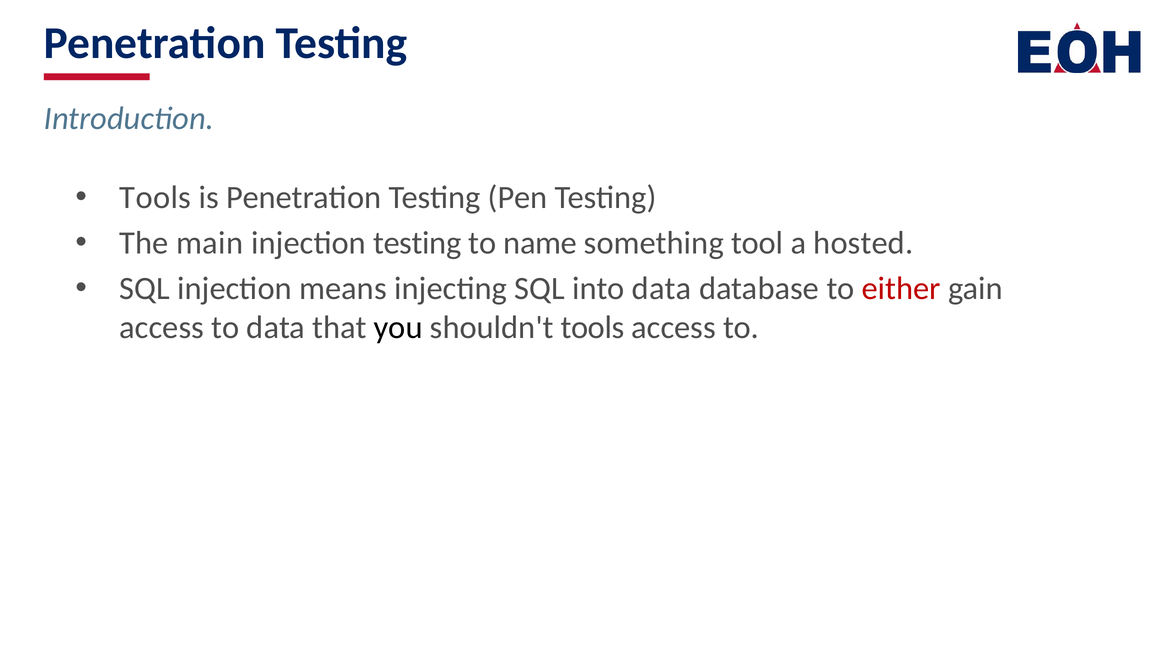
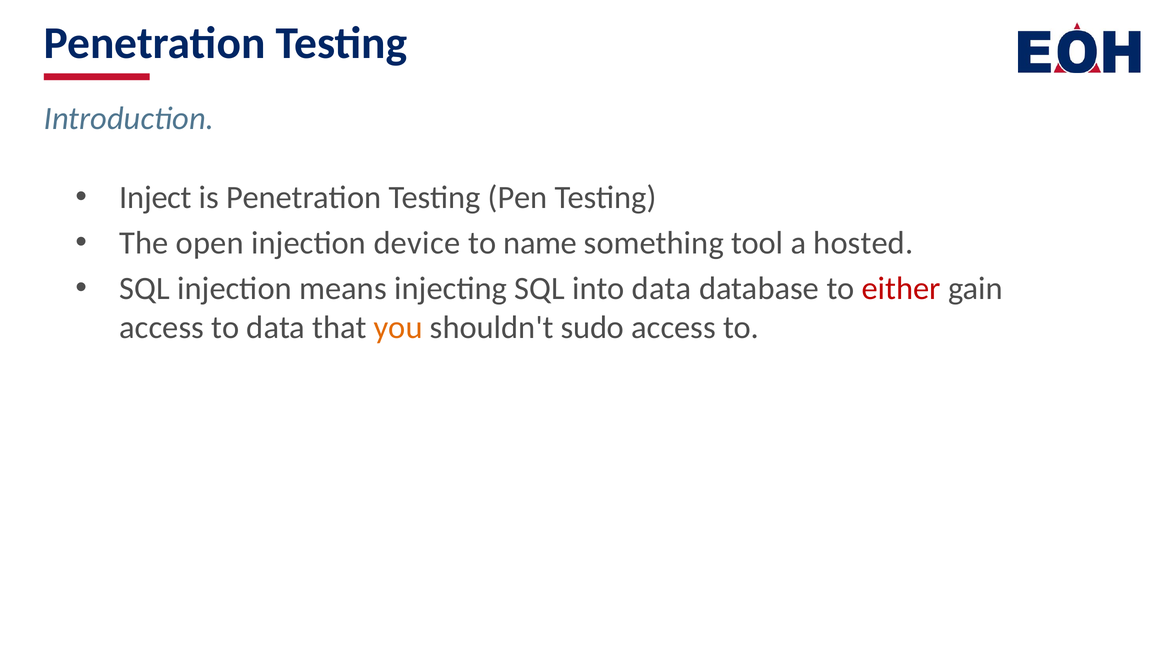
Tools at (155, 198): Tools -> Inject
main: main -> open
injection testing: testing -> device
you colour: black -> orange
shouldn't tools: tools -> sudo
